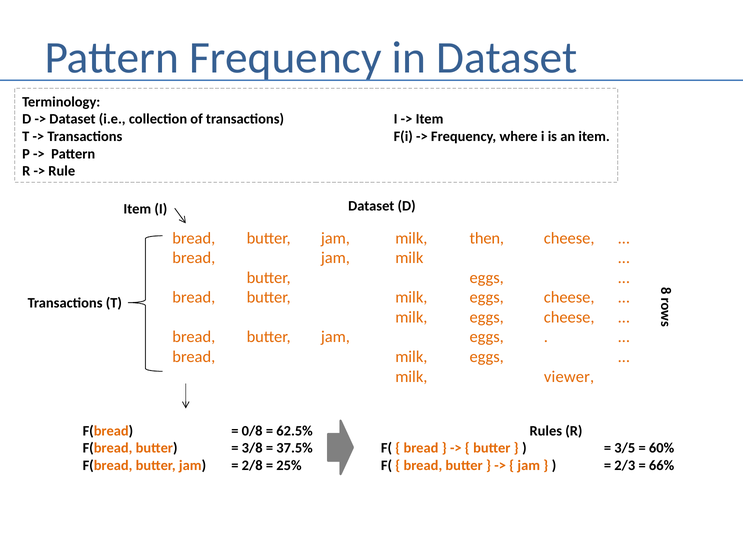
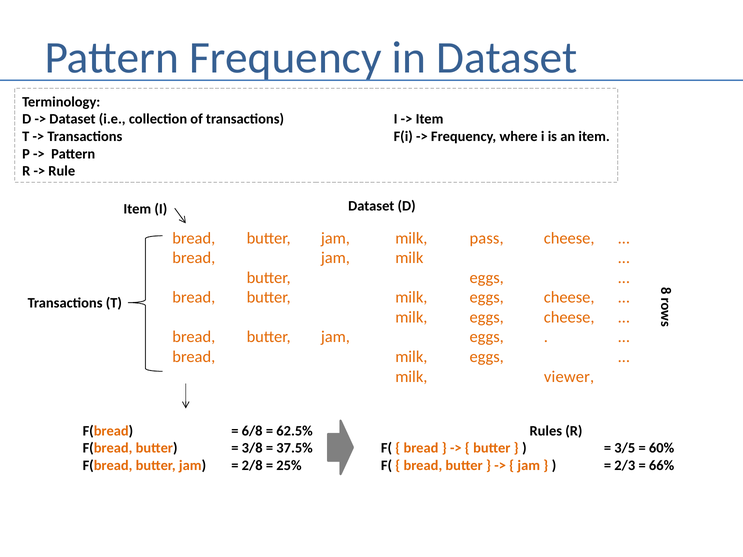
then: then -> pass
0/8: 0/8 -> 6/8
